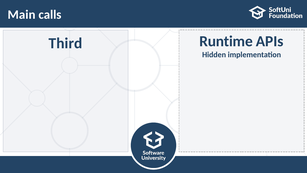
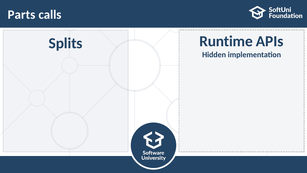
Main: Main -> Parts
Third: Third -> Splits
